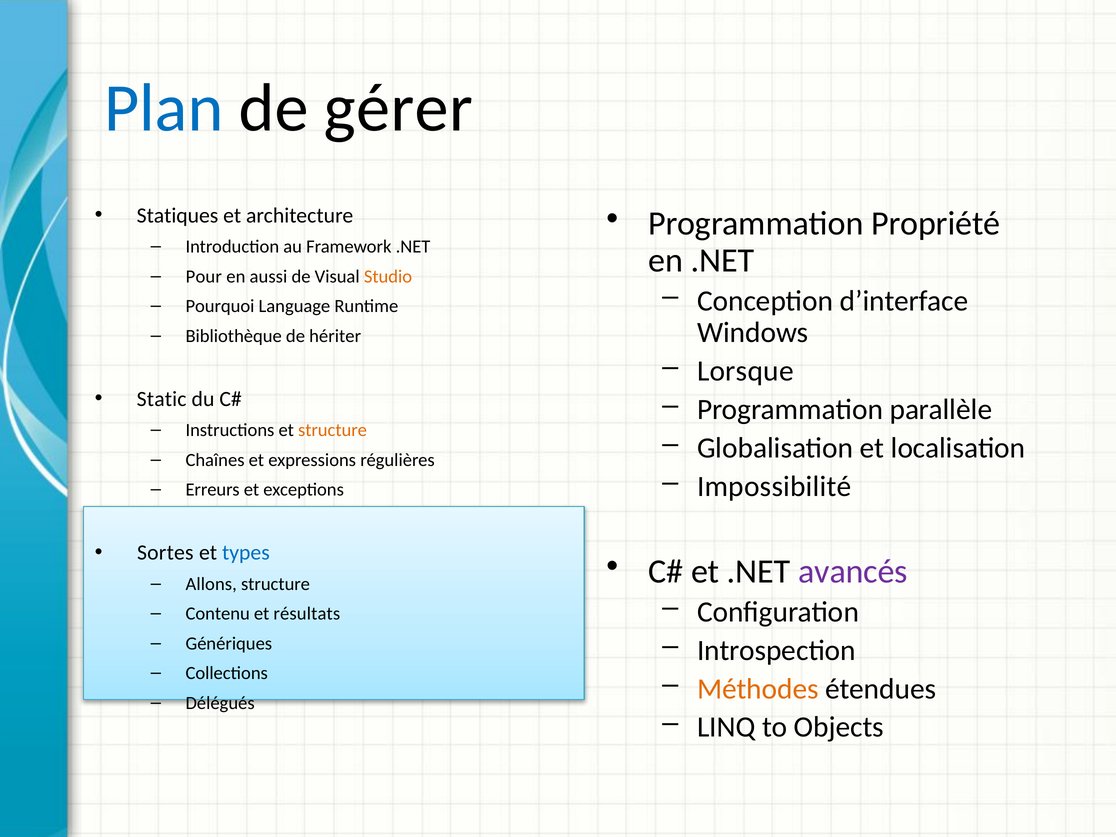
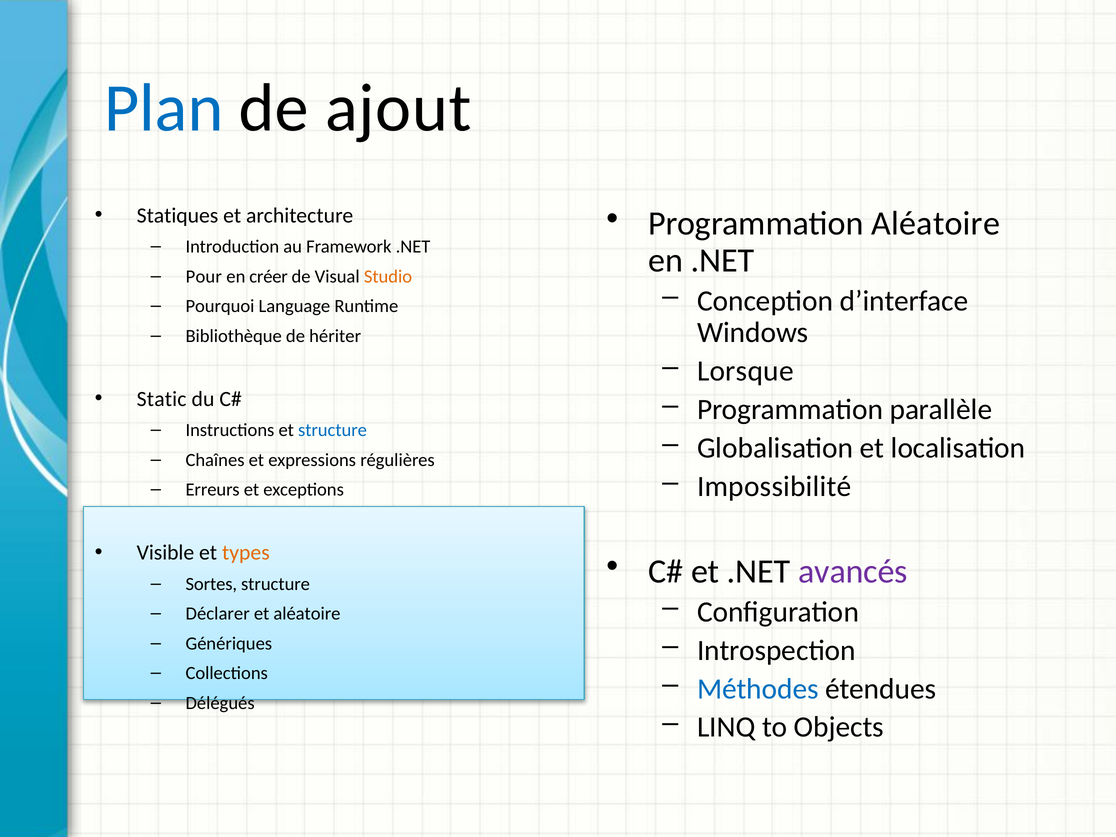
gérer: gérer -> ajout
Programmation Propriété: Propriété -> Aléatoire
aussi: aussi -> créer
structure at (332, 430) colour: orange -> blue
Sortes: Sortes -> Visible
types colour: blue -> orange
Allons: Allons -> Sortes
Contenu: Contenu -> Déclarer
et résultats: résultats -> aléatoire
Méthodes colour: orange -> blue
